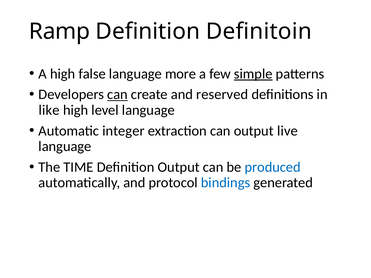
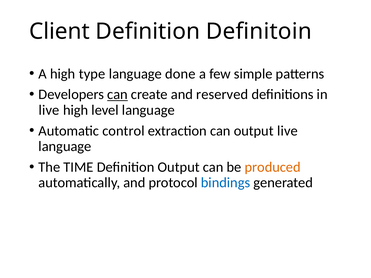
Ramp: Ramp -> Client
false: false -> type
more: more -> done
simple underline: present -> none
like at (49, 110): like -> live
integer: integer -> control
produced colour: blue -> orange
